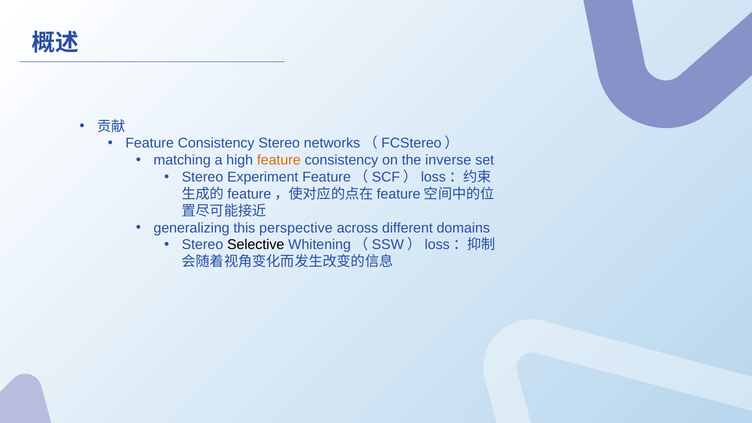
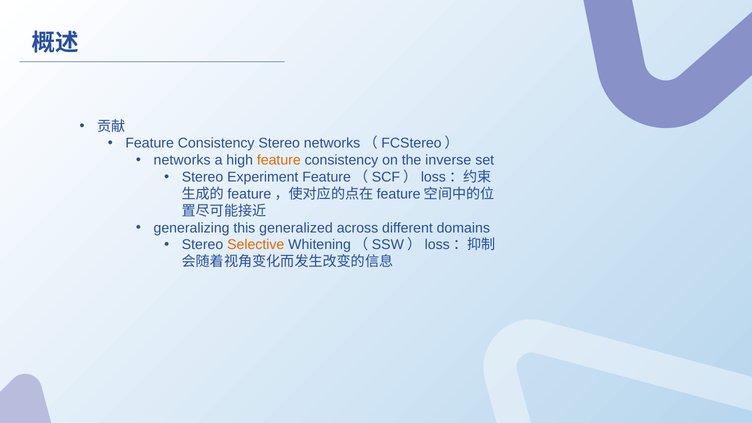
matching at (182, 160): matching -> networks
perspective: perspective -> generalized
Selective colour: black -> orange
